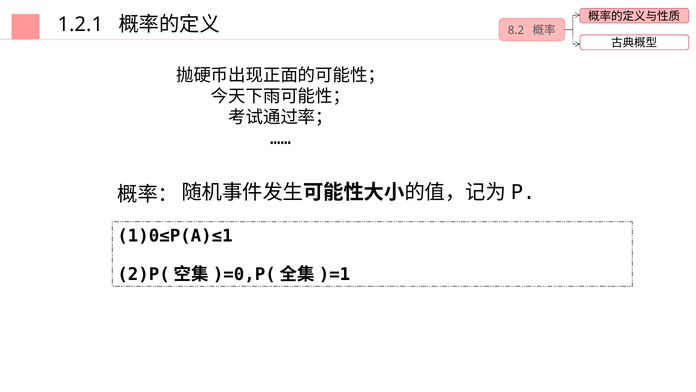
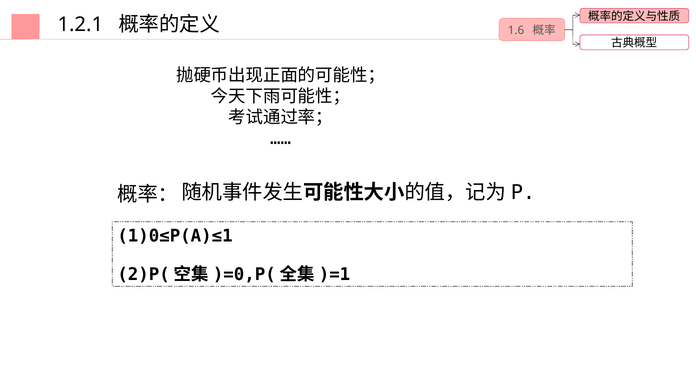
8.2: 8.2 -> 1.6
